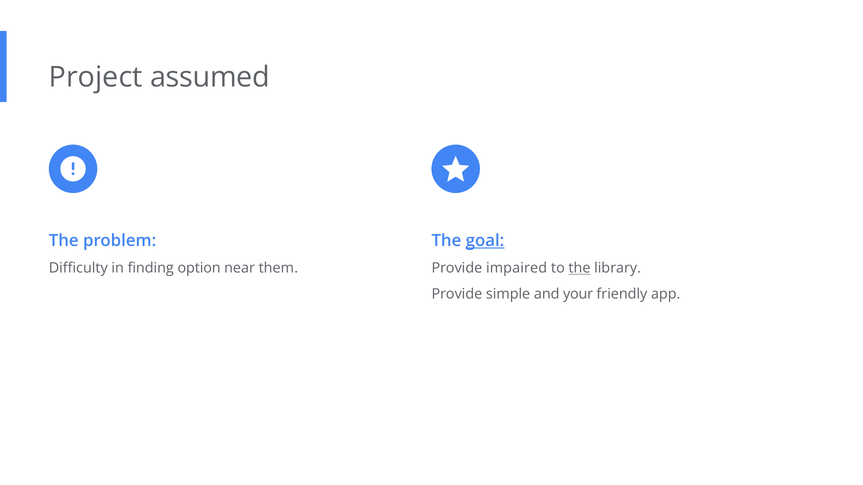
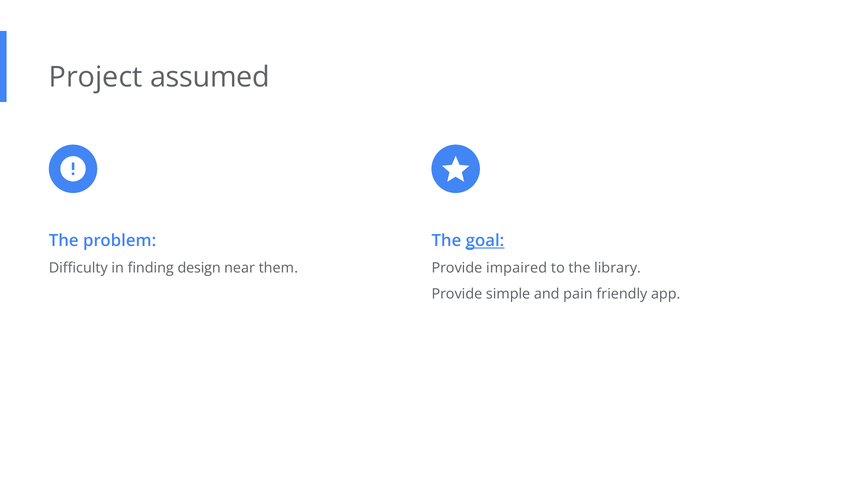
option: option -> design
the at (579, 268) underline: present -> none
your: your -> pain
